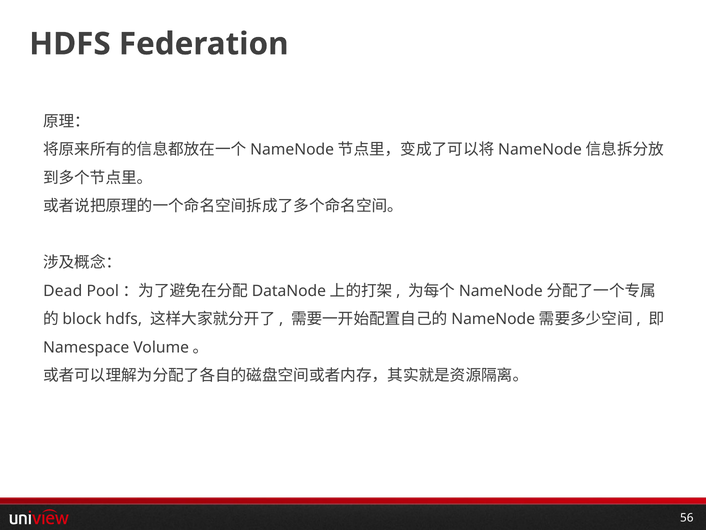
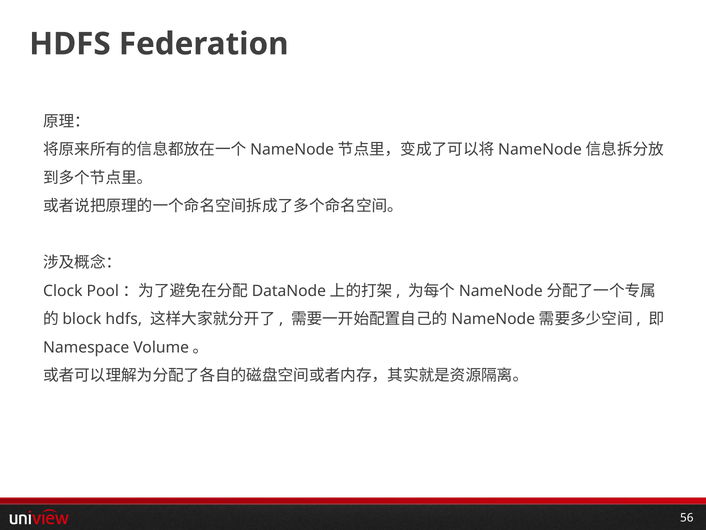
Dead: Dead -> Clock
